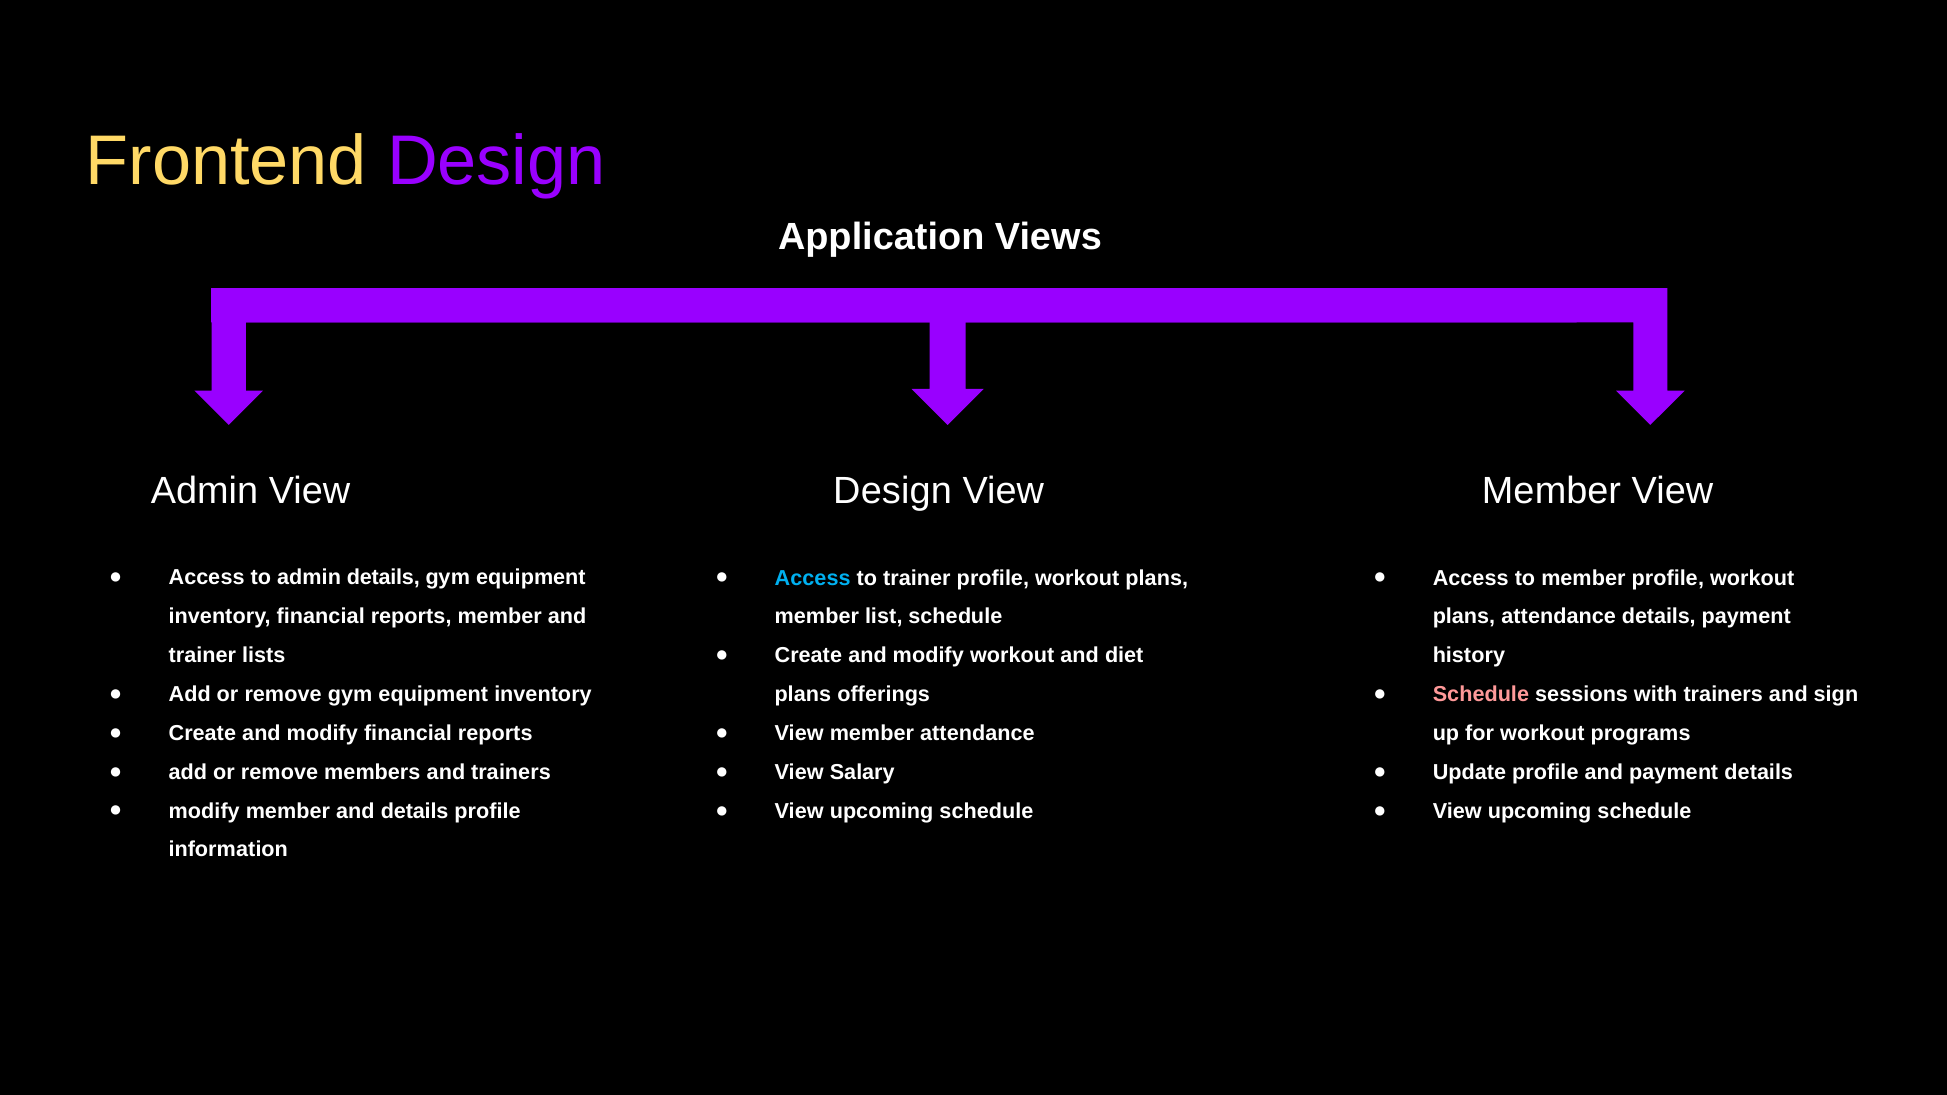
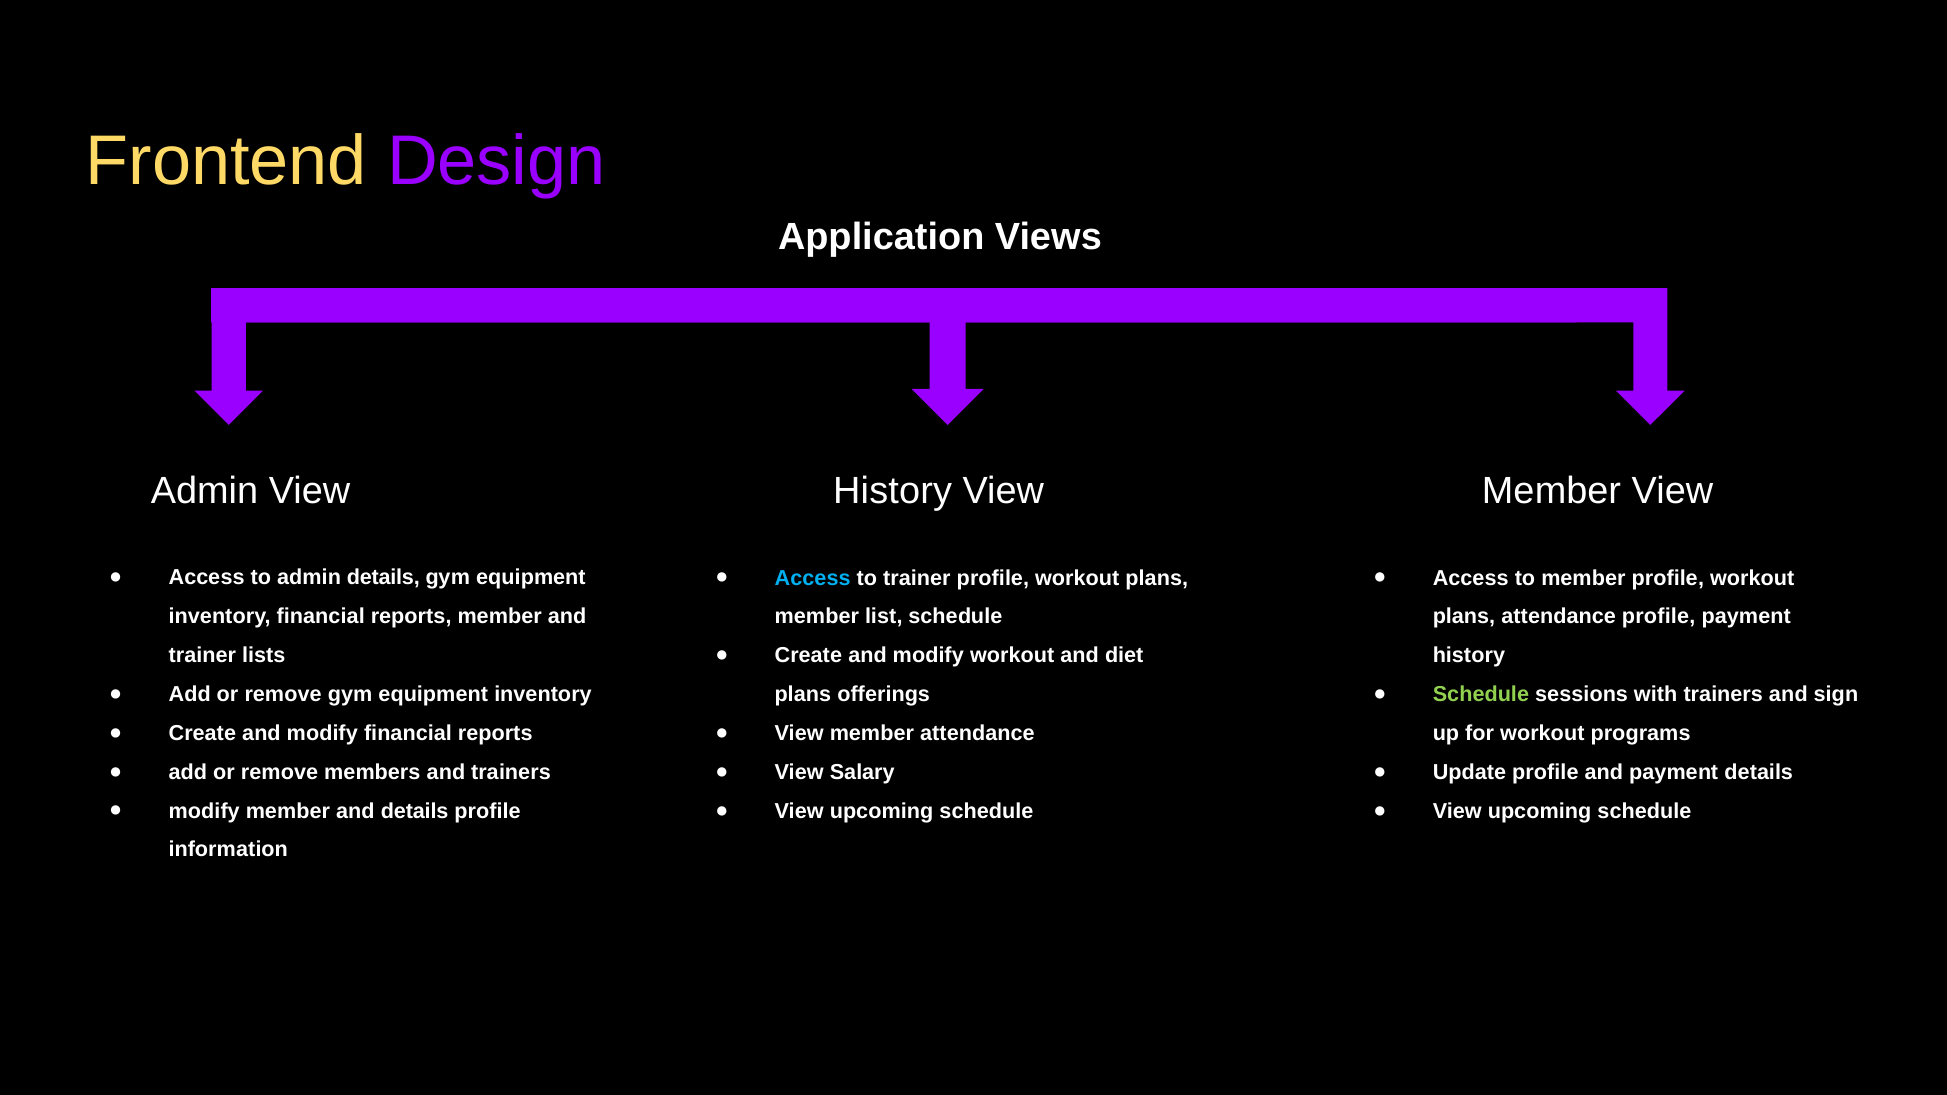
View Design: Design -> History
attendance details: details -> profile
Schedule at (1481, 695) colour: pink -> light green
